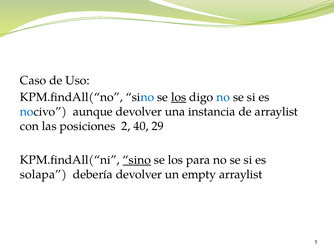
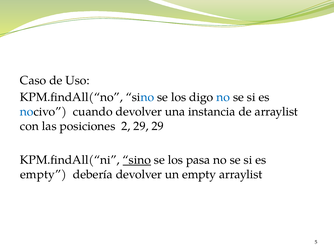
los at (179, 97) underline: present -> none
aunque: aunque -> cuando
2 40: 40 -> 29
para: para -> pasa
solapa at (43, 175): solapa -> empty
